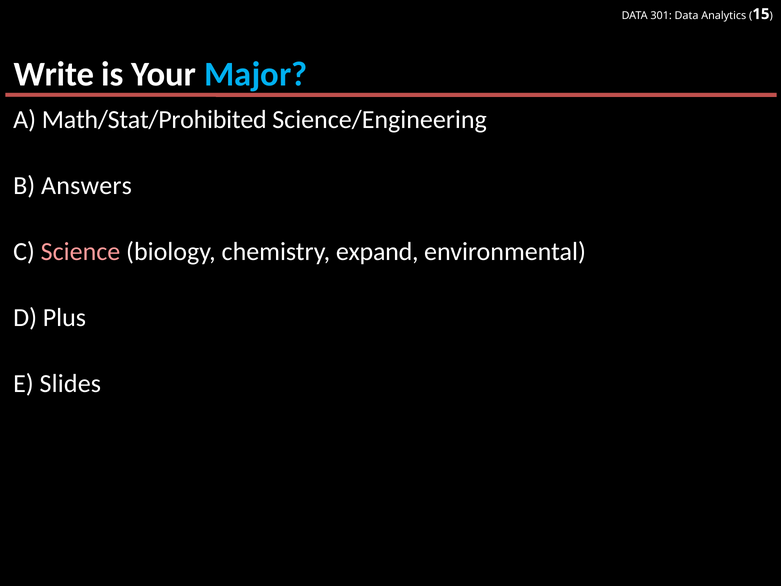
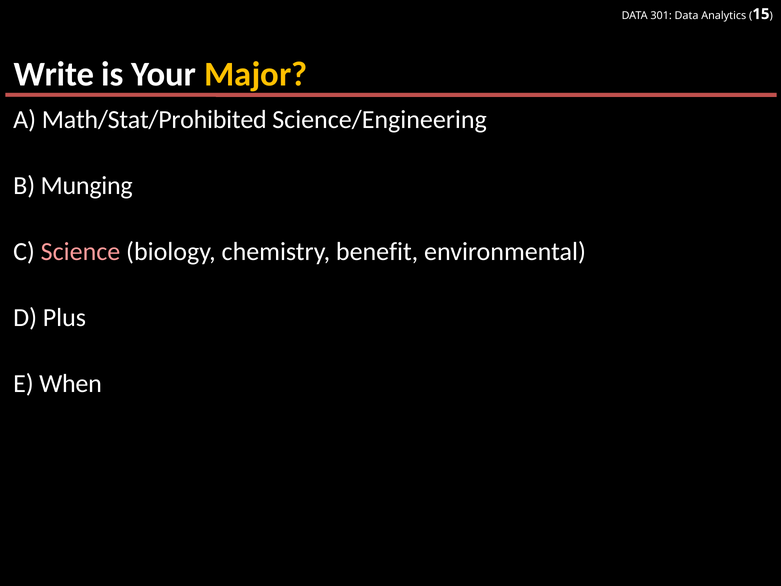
Major colour: light blue -> yellow
Answers: Answers -> Munging
expand: expand -> benefit
Slides: Slides -> When
